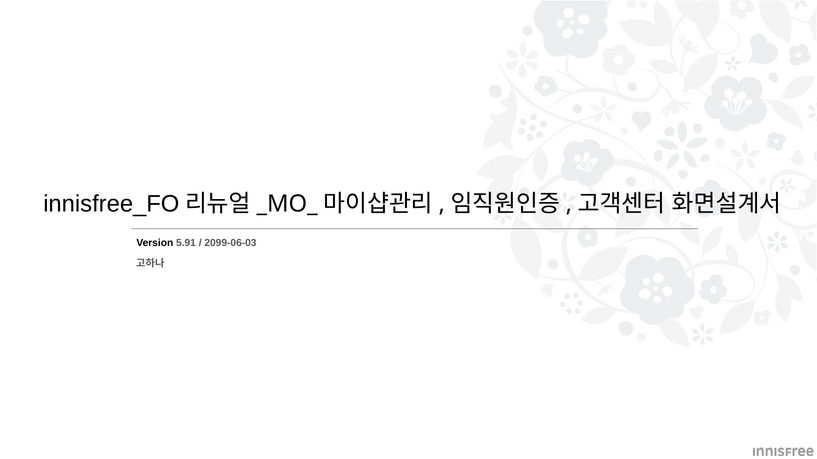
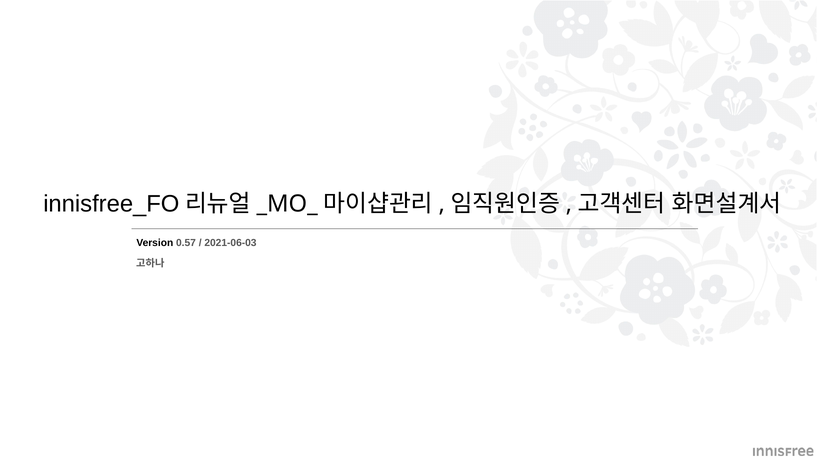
5.91: 5.91 -> 0.57
2099-06-03: 2099-06-03 -> 2021-06-03
